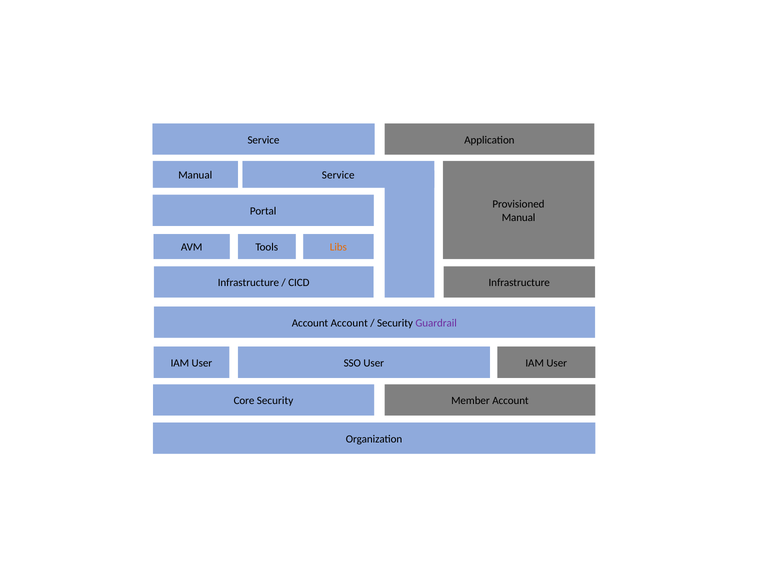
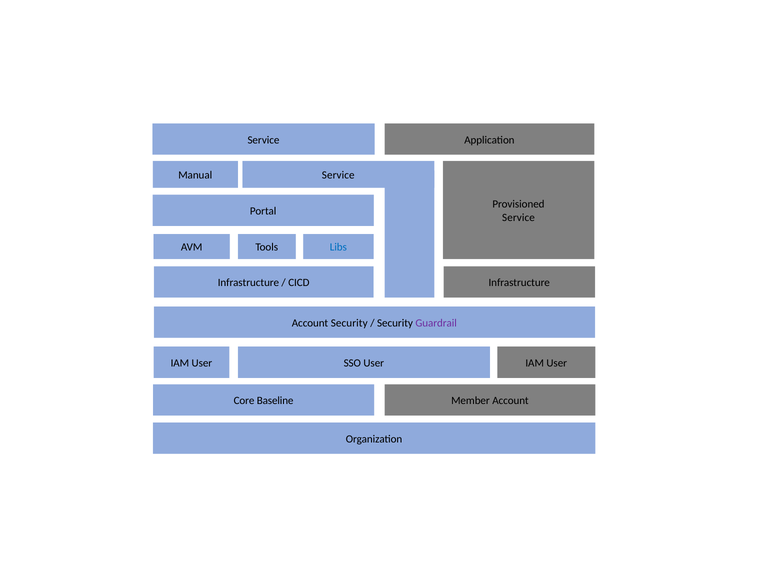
Manual at (519, 218): Manual -> Service
Libs colour: orange -> blue
Account Account: Account -> Security
Core Security: Security -> Baseline
